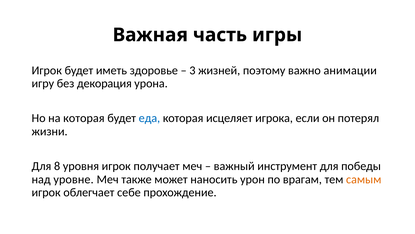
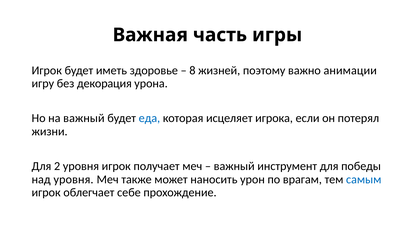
3: 3 -> 8
на которая: которая -> важный
8: 8 -> 2
над уровне: уровне -> уровня
самым colour: orange -> blue
